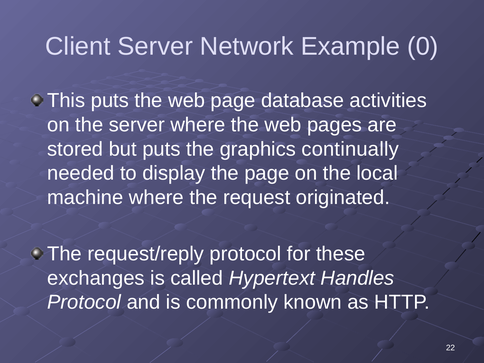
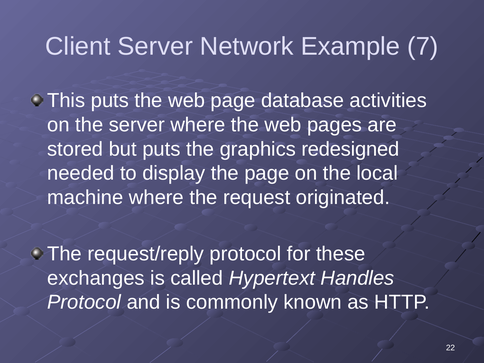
0: 0 -> 7
continually: continually -> redesigned
